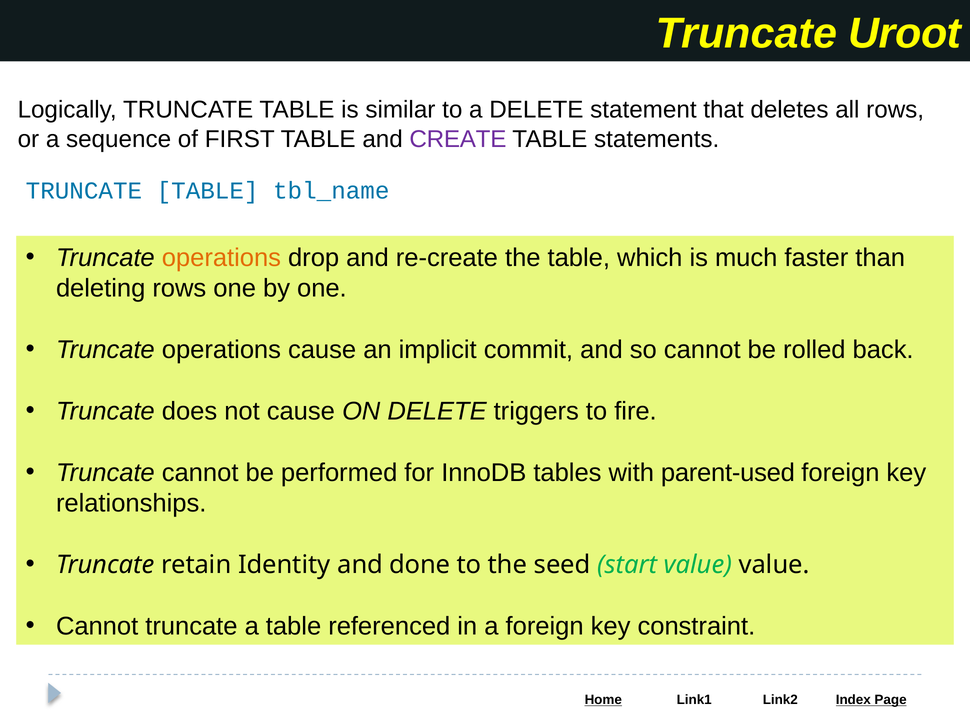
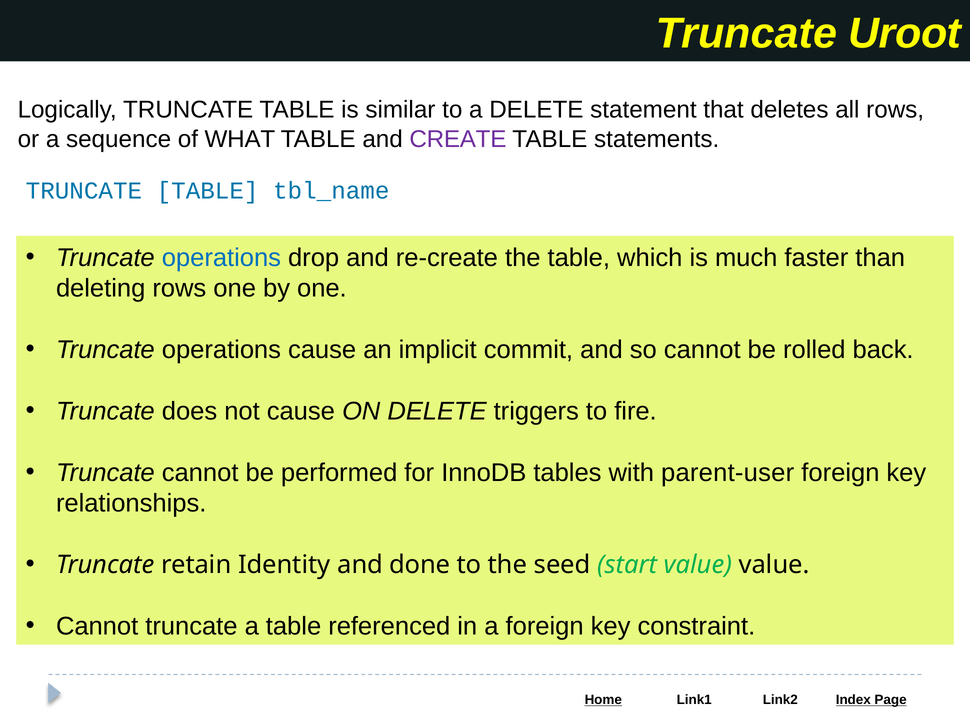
FIRST: FIRST -> WHAT
operations at (221, 258) colour: orange -> blue
parent-used: parent-used -> parent-user
